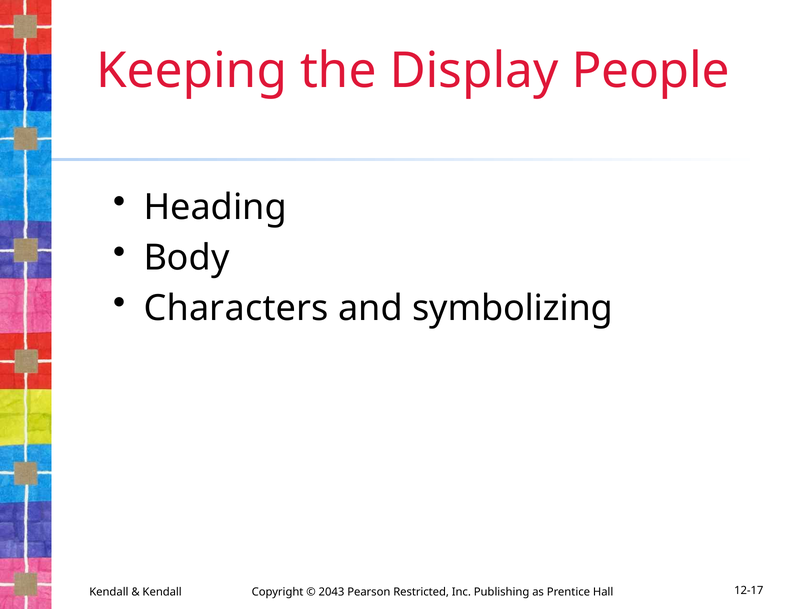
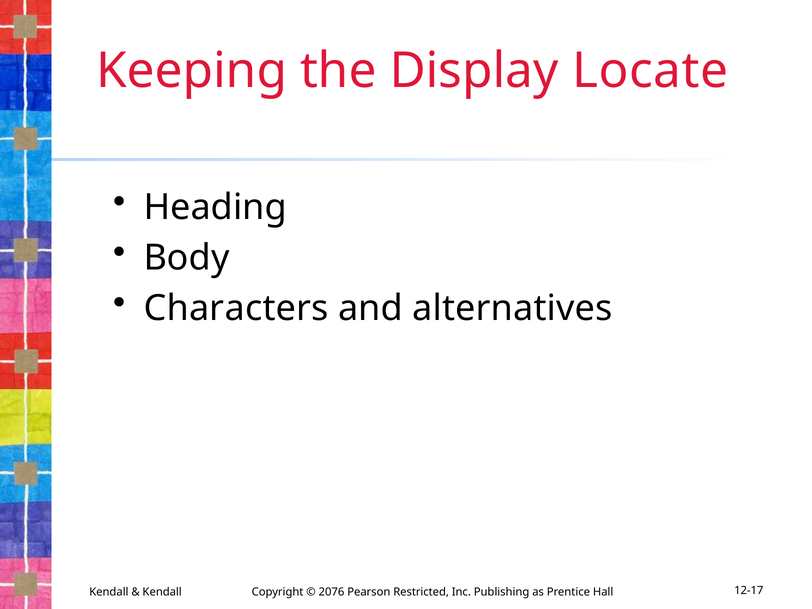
People: People -> Locate
symbolizing: symbolizing -> alternatives
2043: 2043 -> 2076
